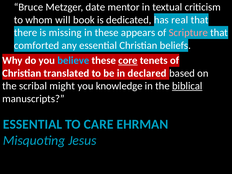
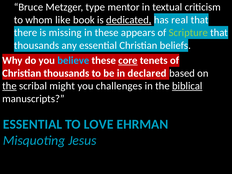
date: date -> type
will: will -> like
dedicated underline: none -> present
Scripture colour: pink -> light green
comforted at (37, 45): comforted -> thousands
Christian translated: translated -> thousands
the at (9, 86) underline: none -> present
knowledge: knowledge -> challenges
CARE: CARE -> LOVE
